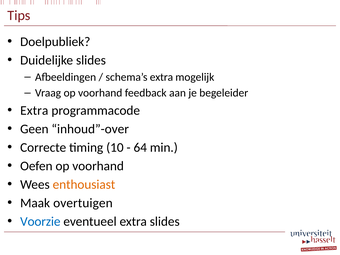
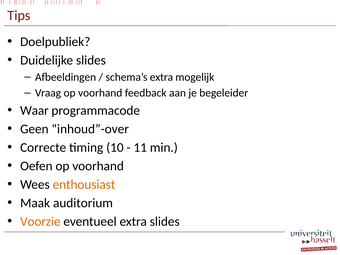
Extra at (34, 110): Extra -> Waar
64: 64 -> 11
overtuigen: overtuigen -> auditorium
Voorzie colour: blue -> orange
